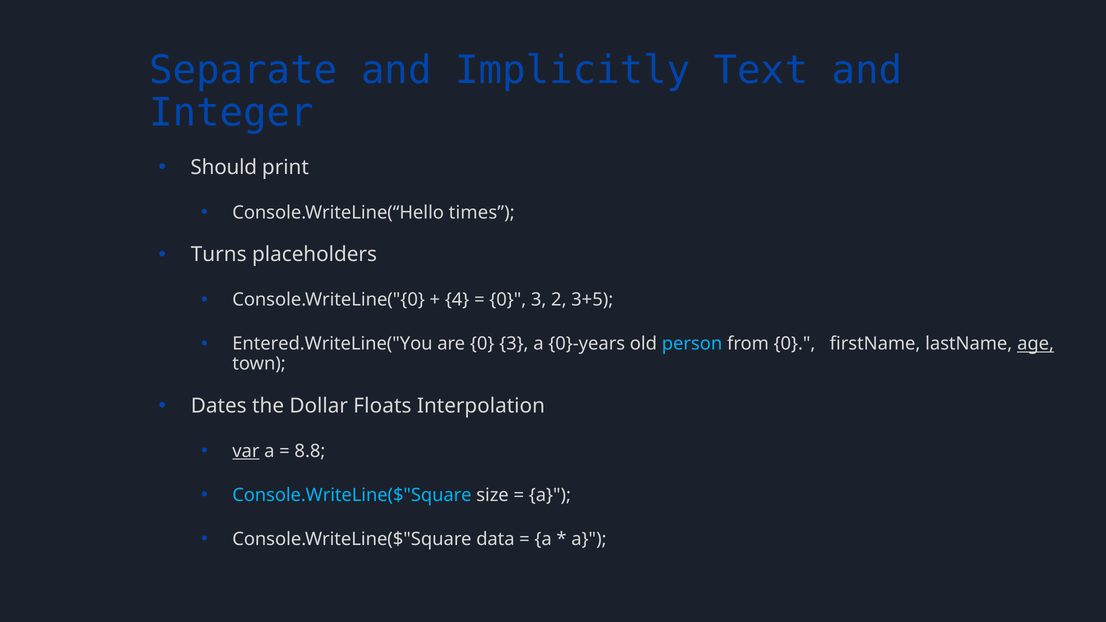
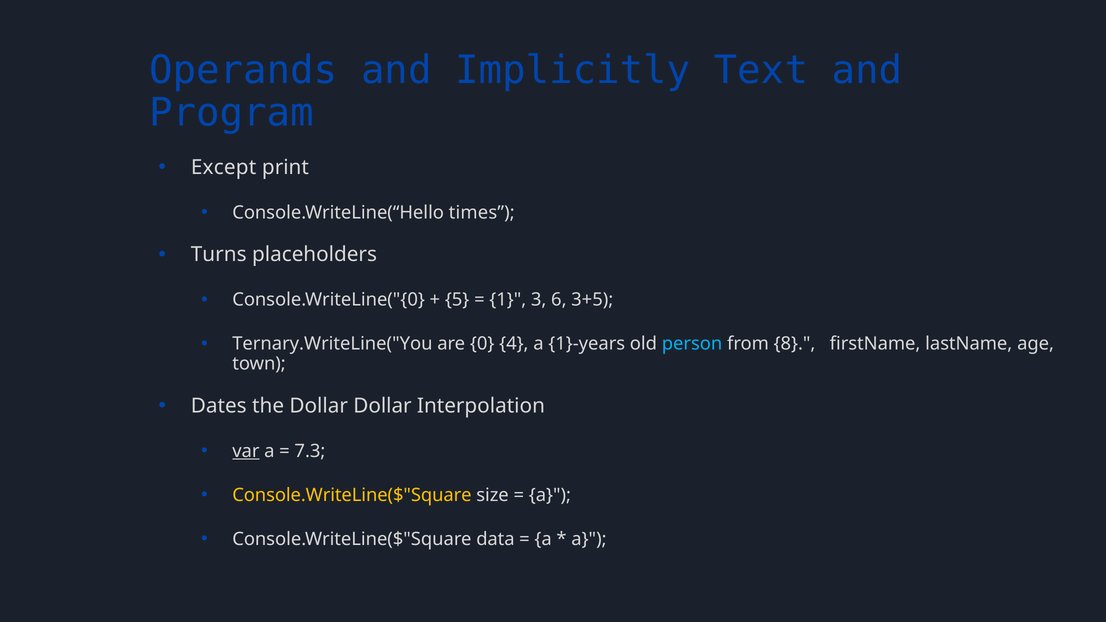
Separate: Separate -> Operands
Integer: Integer -> Program
Should: Should -> Except
4: 4 -> 5
0 at (508, 300): 0 -> 1
2: 2 -> 6
Entered.WriteLine("You: Entered.WriteLine("You -> Ternary.WriteLine("You
are 0 3: 3 -> 4
0}-years: 0}-years -> 1}-years
from 0: 0 -> 8
age underline: present -> none
Dollar Floats: Floats -> Dollar
8.8: 8.8 -> 7.3
Console.WriteLine($"Square at (352, 495) colour: light blue -> yellow
